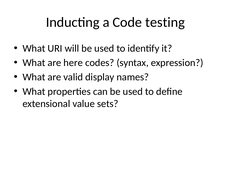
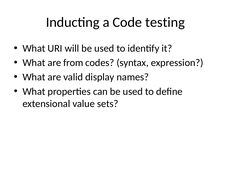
here: here -> from
